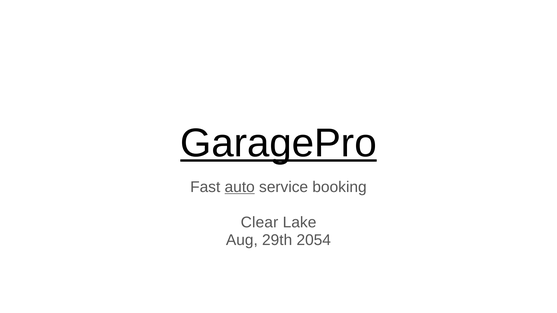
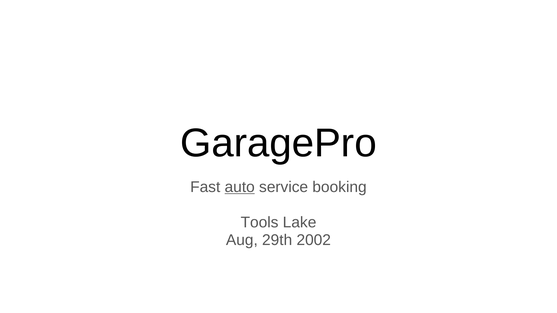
GaragePro underline: present -> none
Clear: Clear -> Tools
2054: 2054 -> 2002
